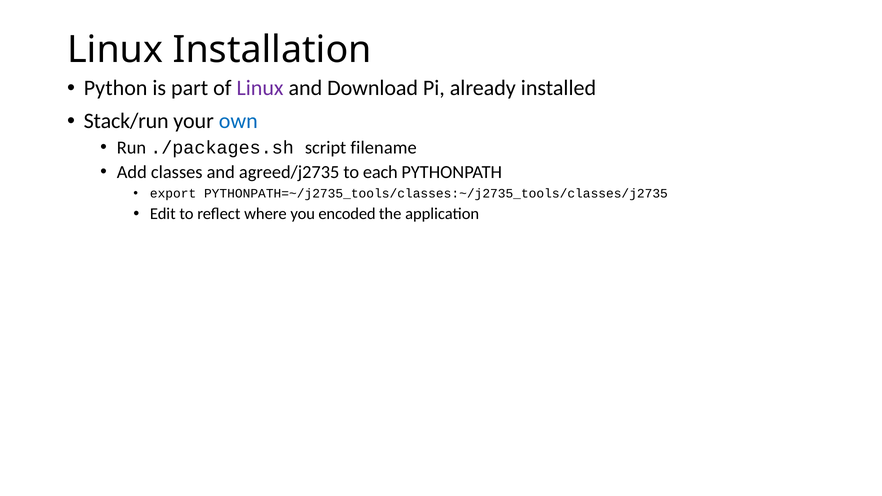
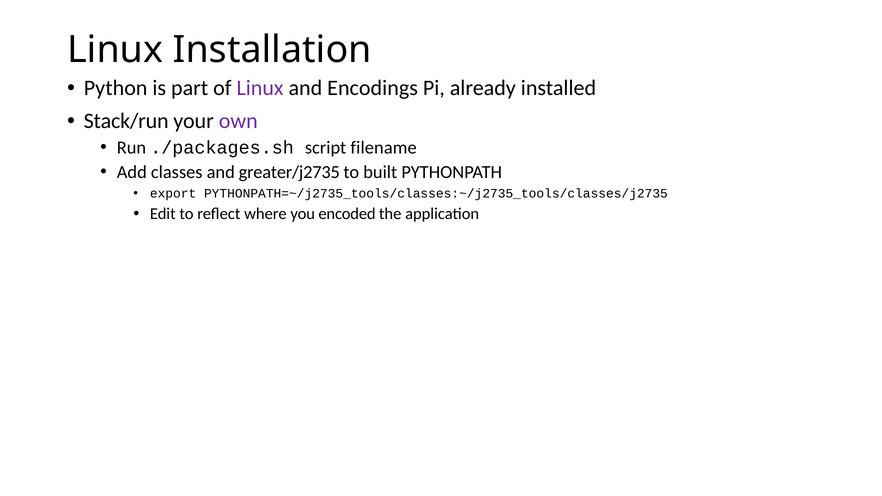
Download: Download -> Encodings
own colour: blue -> purple
agreed/j2735: agreed/j2735 -> greater/j2735
each: each -> built
